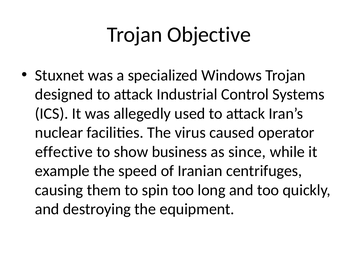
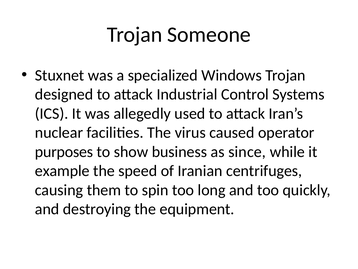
Objective: Objective -> Someone
effective: effective -> purposes
